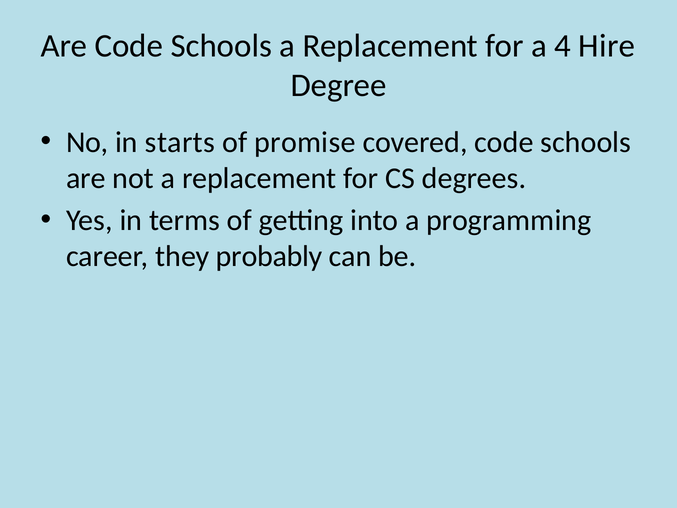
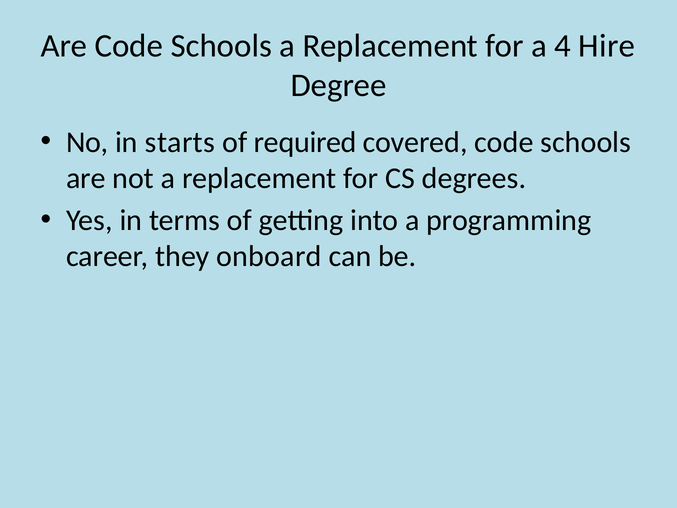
promise: promise -> required
probably: probably -> onboard
